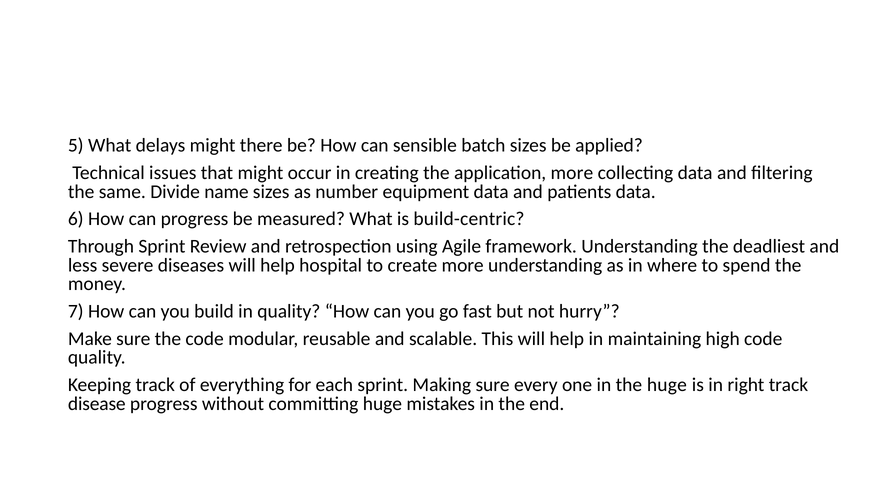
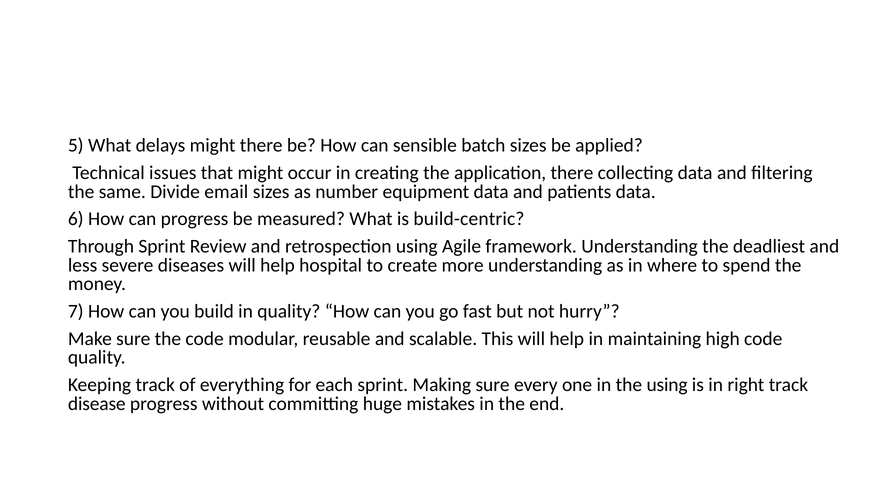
application more: more -> there
name: name -> email
the huge: huge -> using
